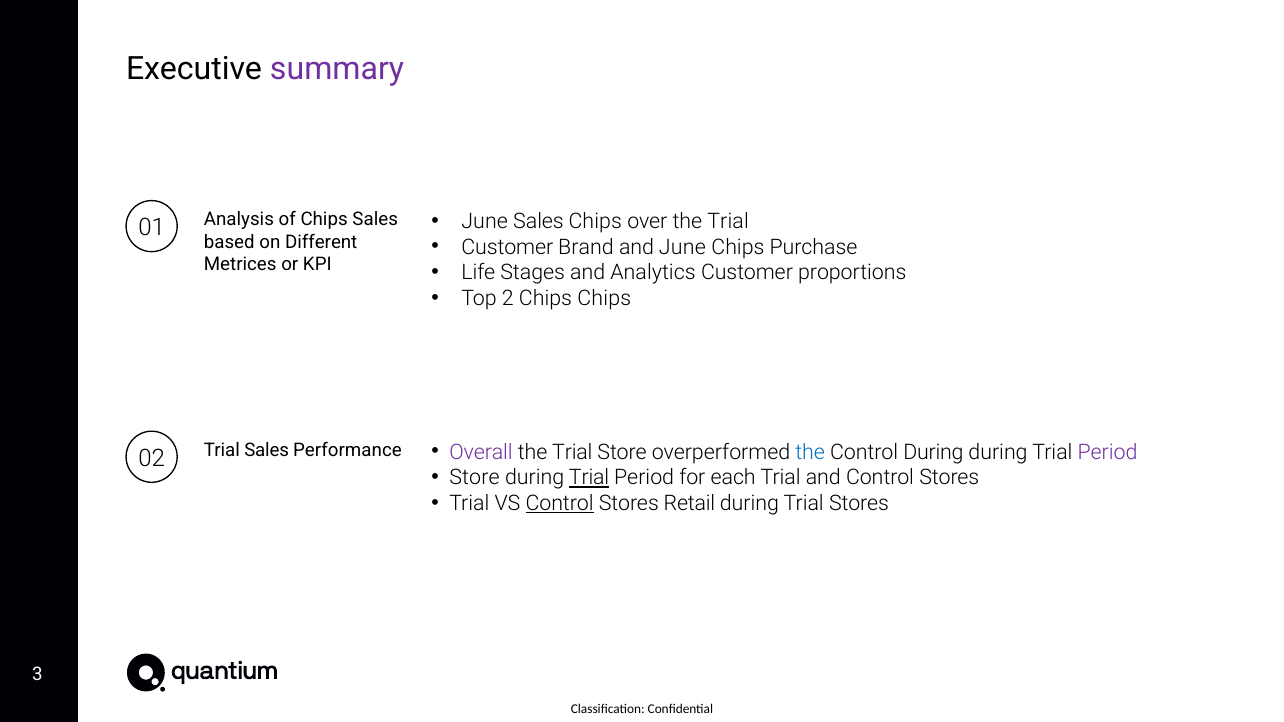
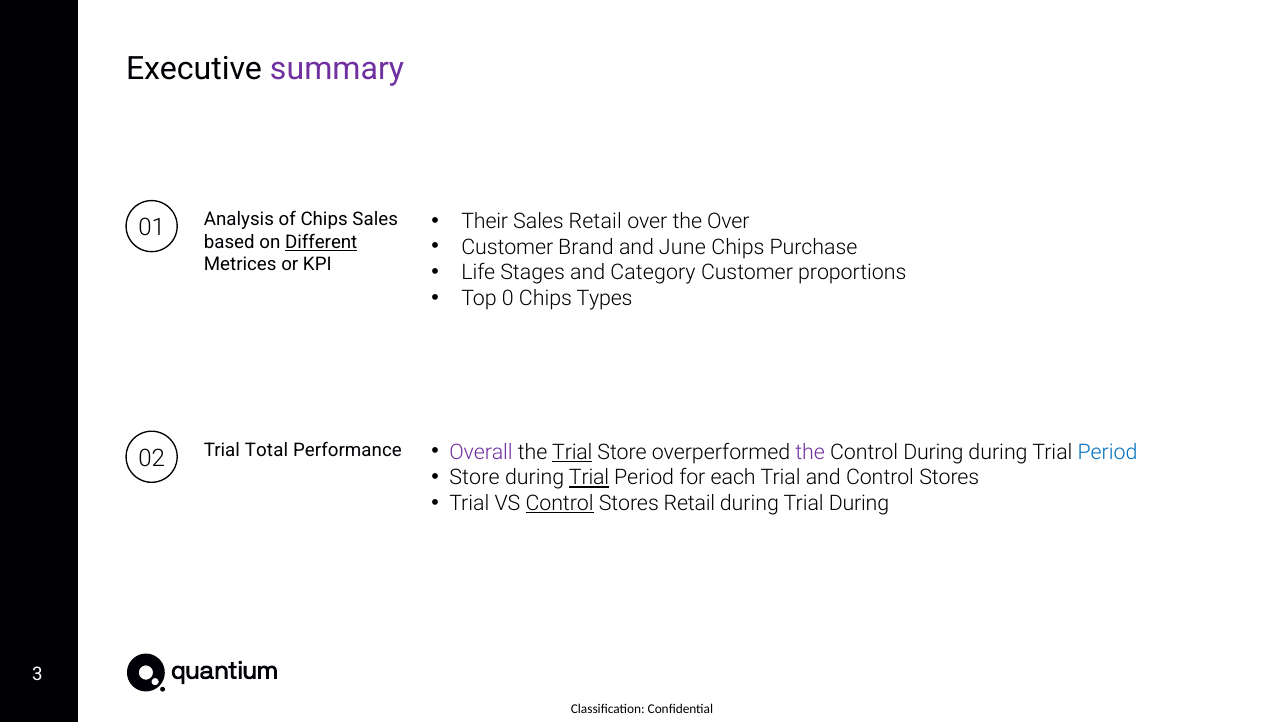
June at (485, 222): June -> Their
Sales Chips: Chips -> Retail
over the Trial: Trial -> Over
Different underline: none -> present
Analytics: Analytics -> Category
2: 2 -> 0
Chips Chips: Chips -> Types
Trial at (572, 452) underline: none -> present
the at (810, 452) colour: blue -> purple
Period at (1107, 452) colour: purple -> blue
Trial Sales: Sales -> Total
Trial Stores: Stores -> During
